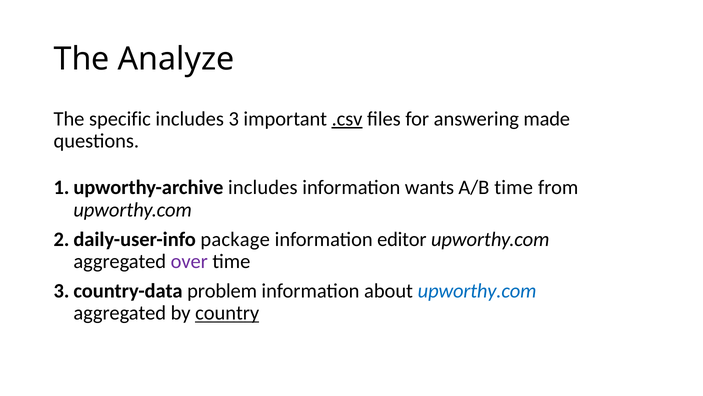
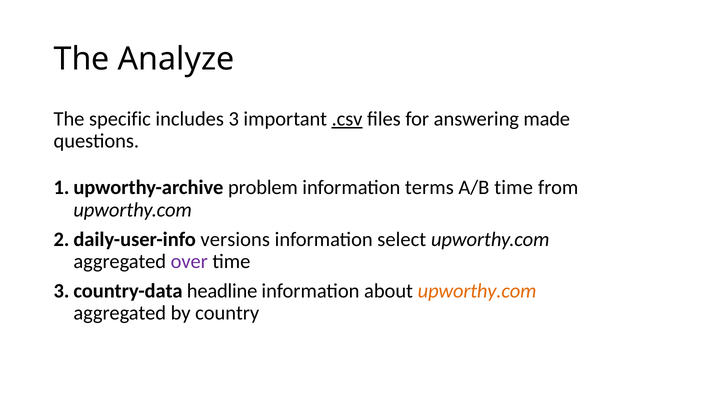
includes at (263, 187): includes -> problem
wants: wants -> terms
package: package -> versions
editor: editor -> select
problem: problem -> headline
upworthy.com at (477, 291) colour: blue -> orange
country underline: present -> none
